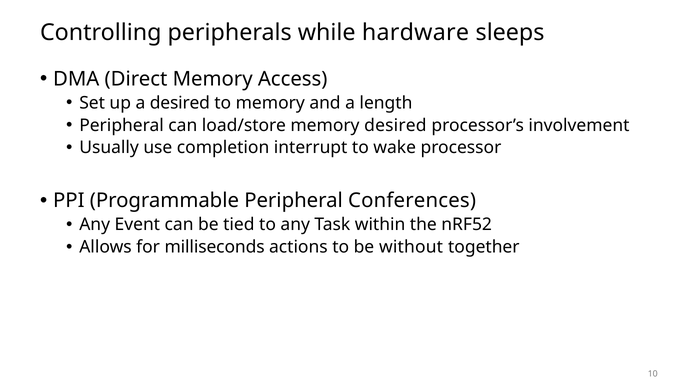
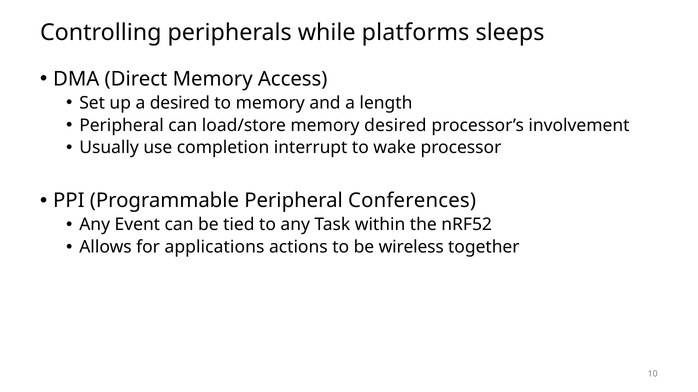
hardware: hardware -> platforms
milliseconds: milliseconds -> applications
without: without -> wireless
